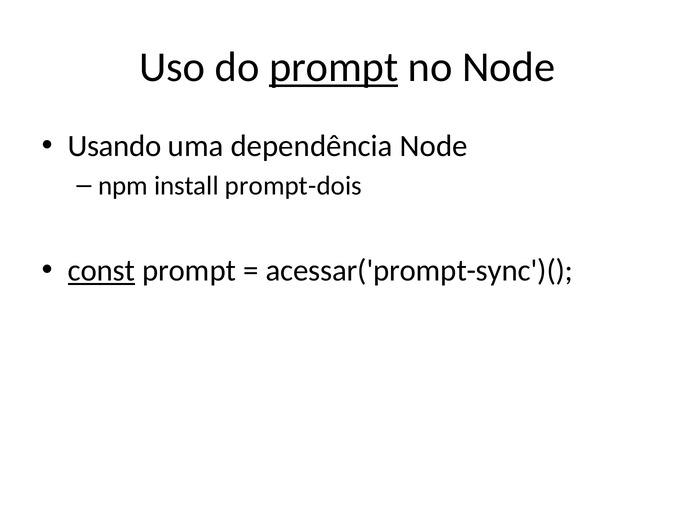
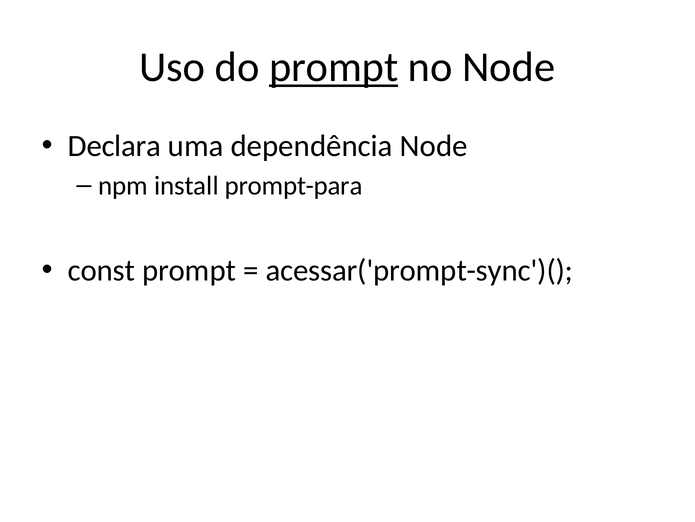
Usando: Usando -> Declara
prompt-dois: prompt-dois -> prompt-para
const underline: present -> none
